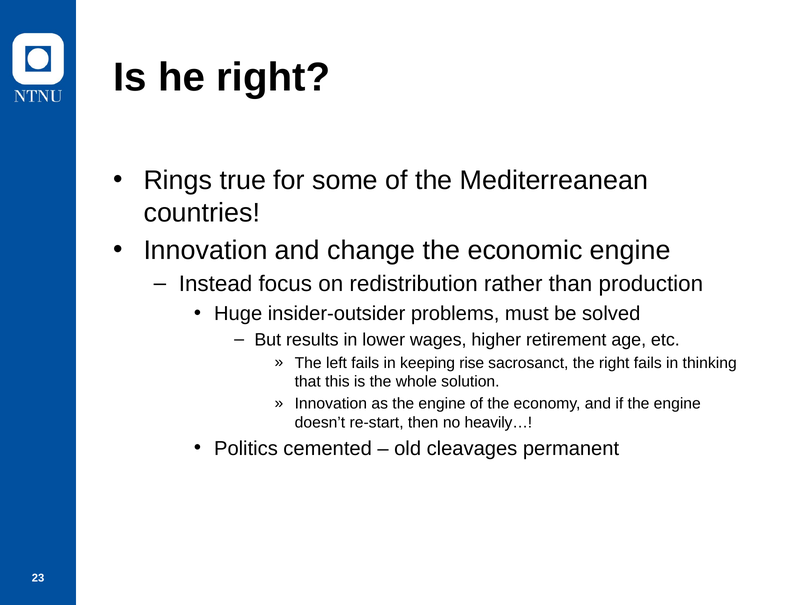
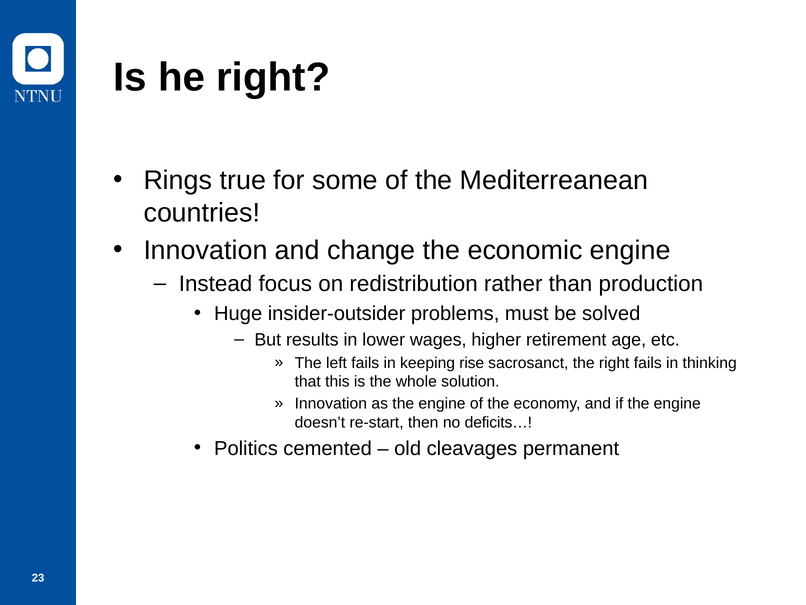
heavily…: heavily… -> deficits…
